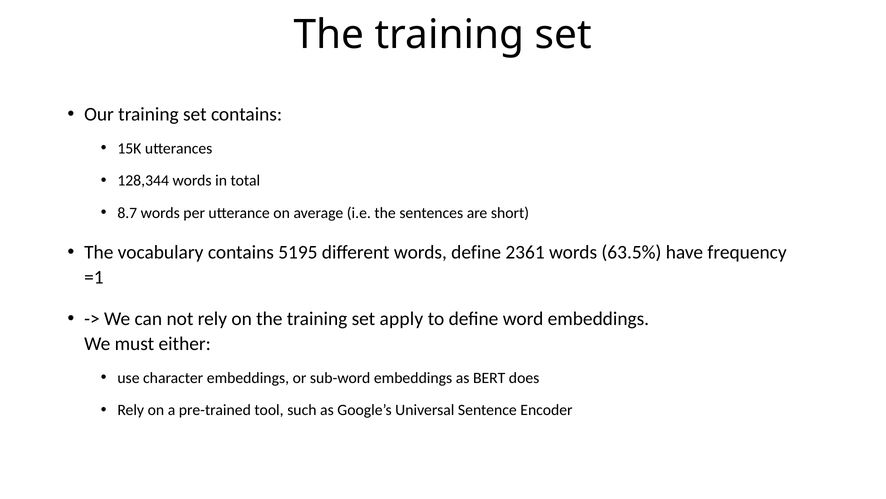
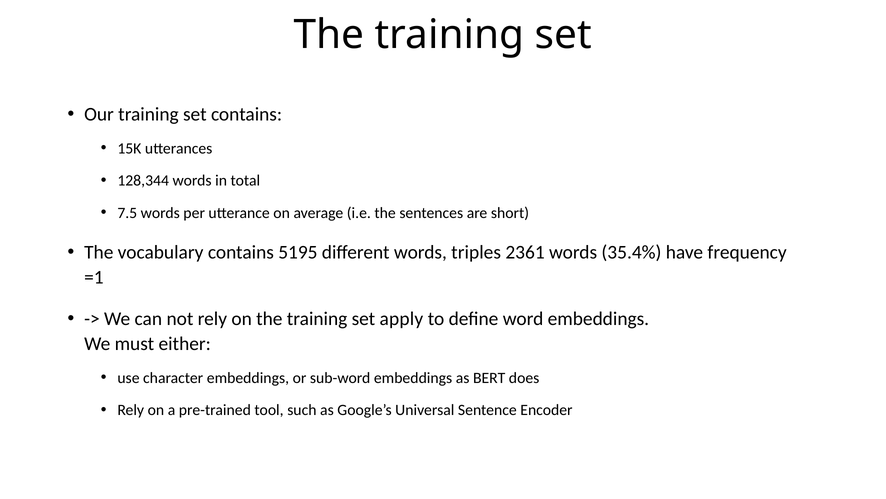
8.7: 8.7 -> 7.5
words define: define -> triples
63.5%: 63.5% -> 35.4%
